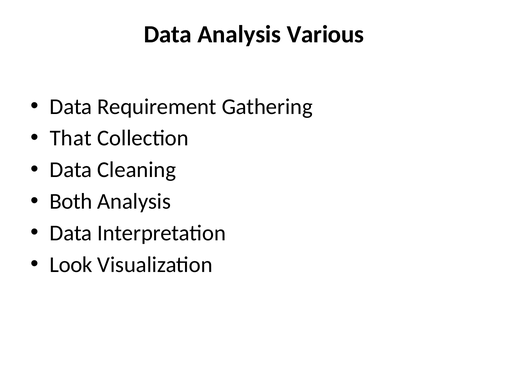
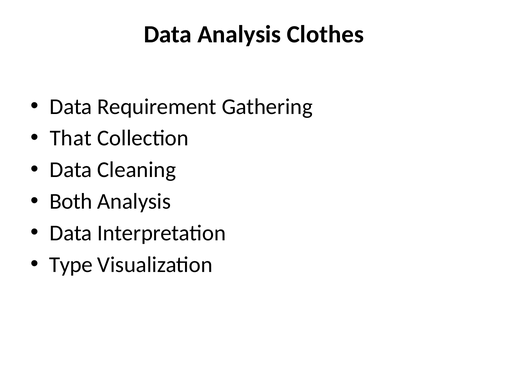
Various: Various -> Clothes
Look: Look -> Type
